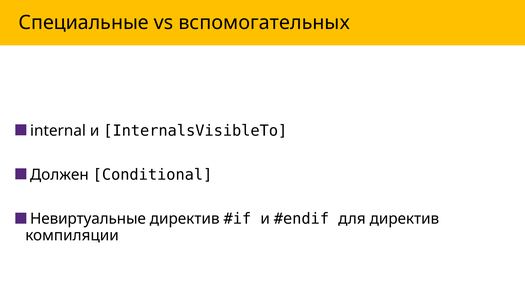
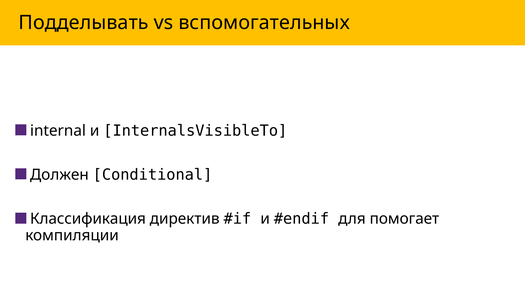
Специальные: Специальные -> Подделывать
Невиртуальные: Невиртуальные -> Классификация
для директив: директив -> помогает
